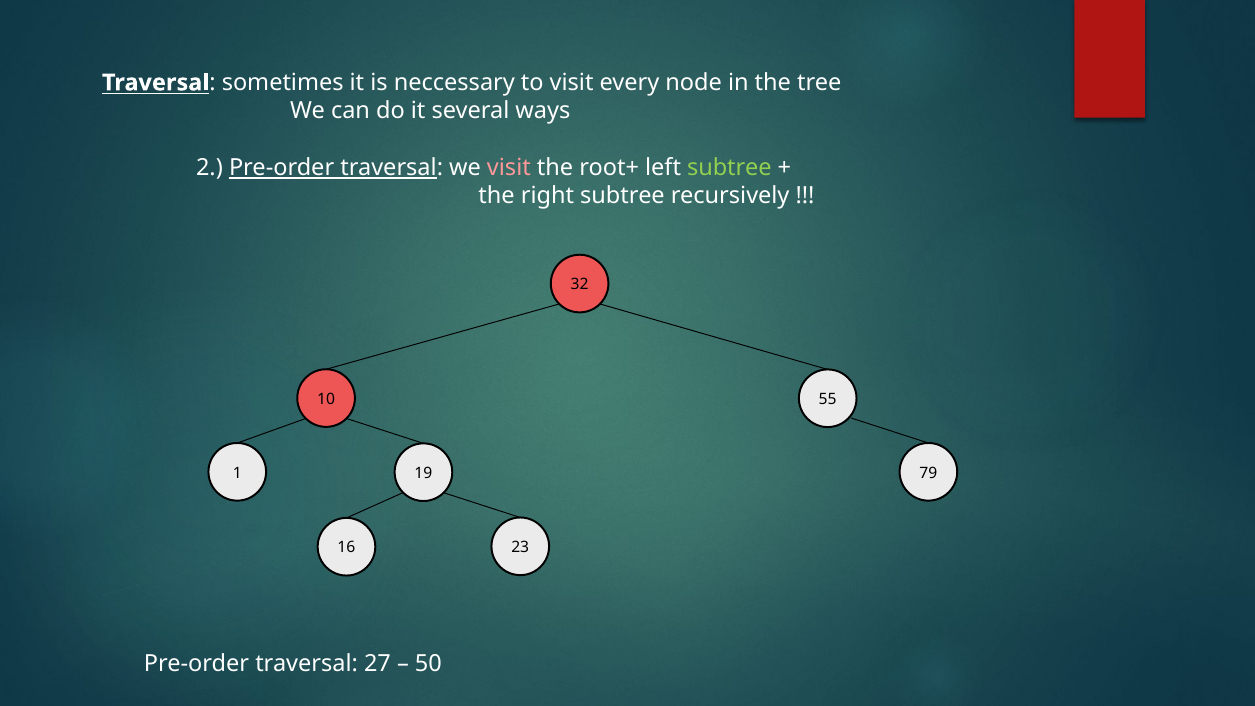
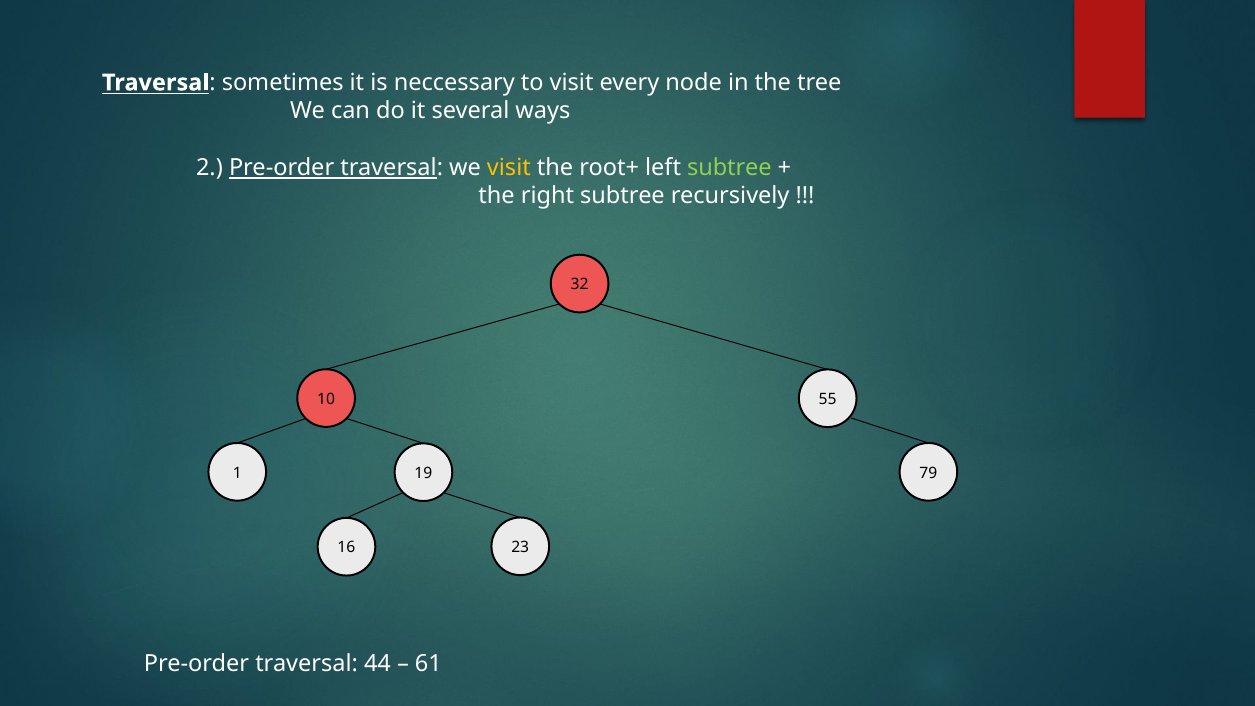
visit at (509, 167) colour: pink -> yellow
27: 27 -> 44
50: 50 -> 61
